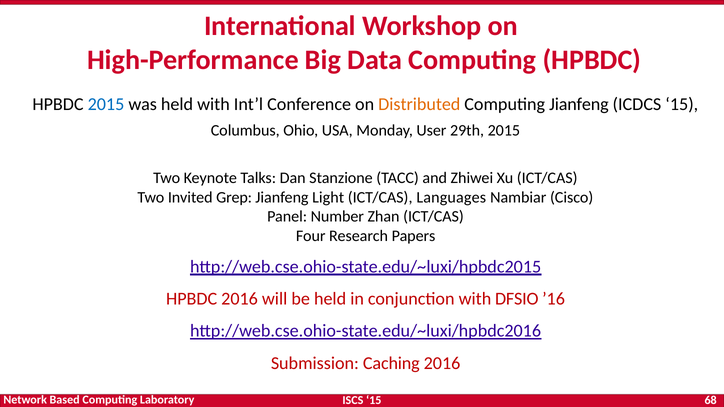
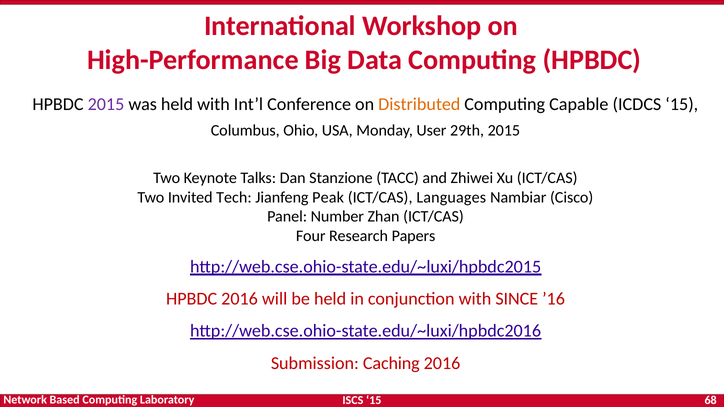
2015 at (106, 104) colour: blue -> purple
Computing Jianfeng: Jianfeng -> Capable
Grep: Grep -> Tech
Light: Light -> Peak
DFSIO: DFSIO -> SINCE
